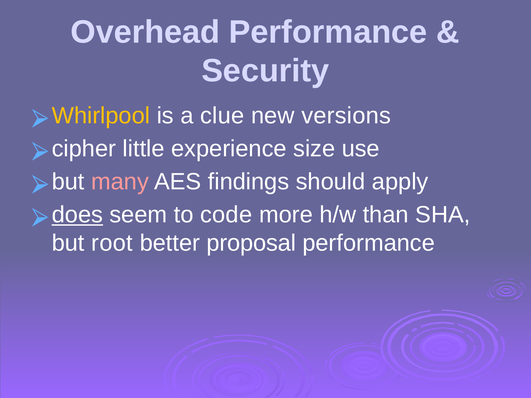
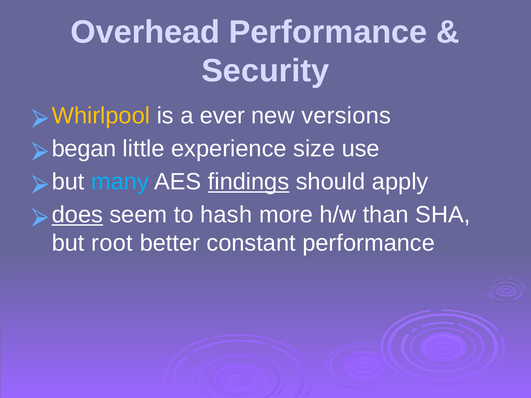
clue: clue -> ever
cipher: cipher -> began
many colour: pink -> light blue
findings underline: none -> present
code: code -> hash
proposal: proposal -> constant
